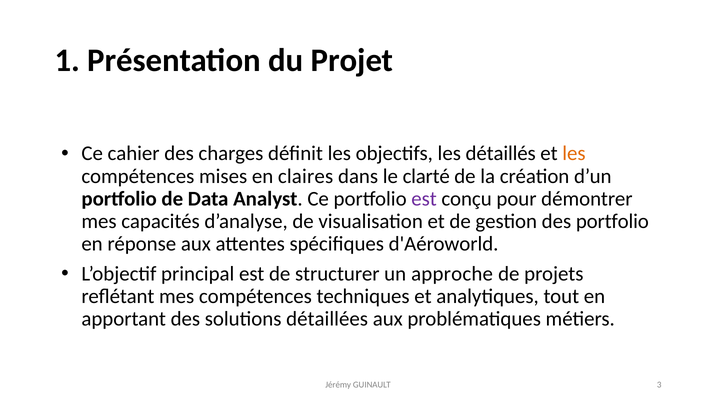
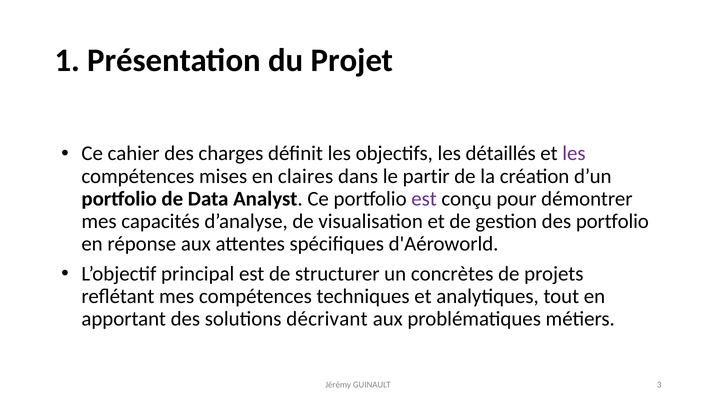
les at (574, 153) colour: orange -> purple
clarté: clarté -> partir
approche: approche -> concrètes
détaillées: détaillées -> décrivant
